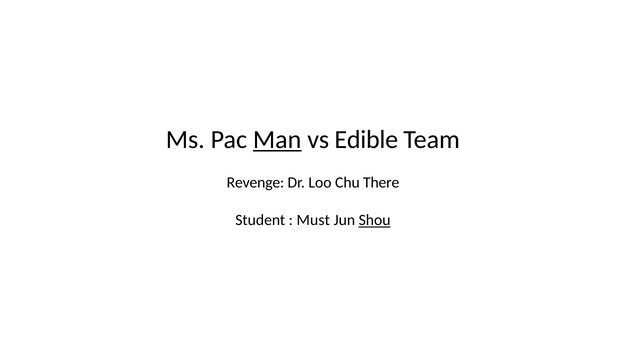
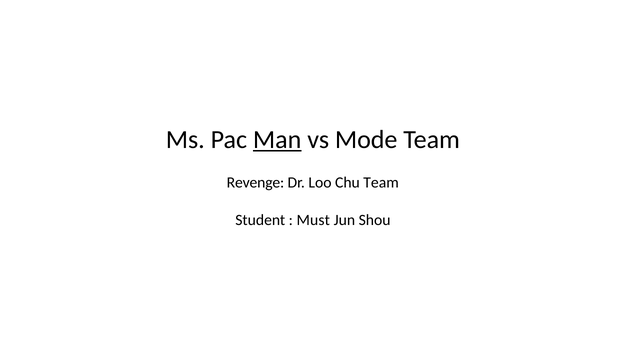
Edible: Edible -> Mode
Chu There: There -> Team
Shou underline: present -> none
